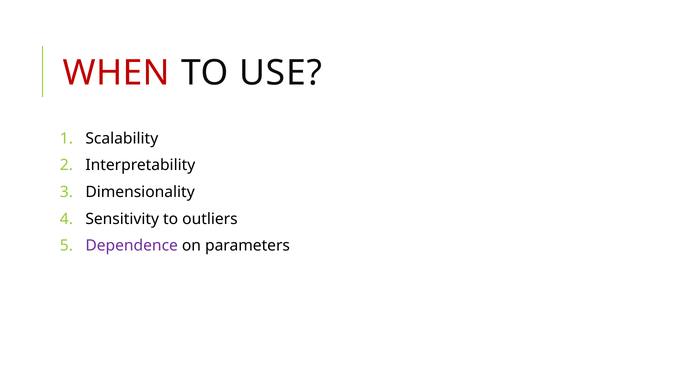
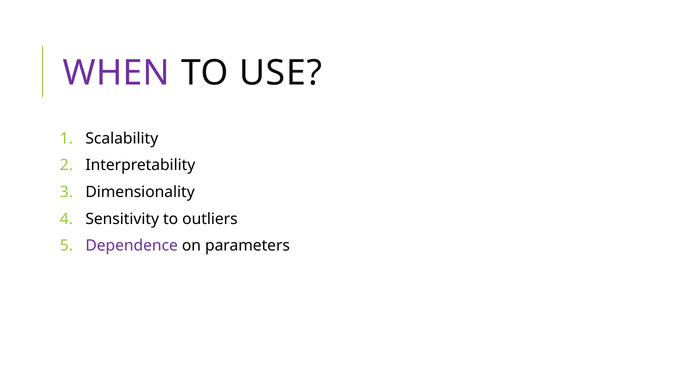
WHEN colour: red -> purple
